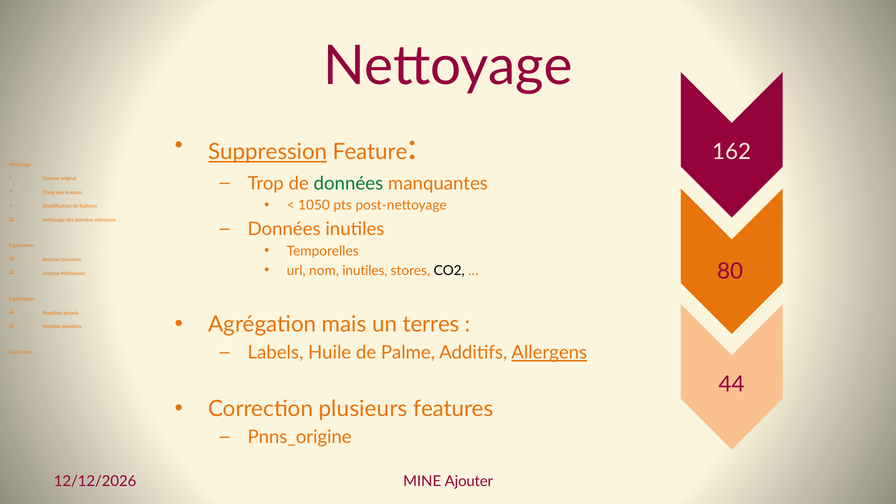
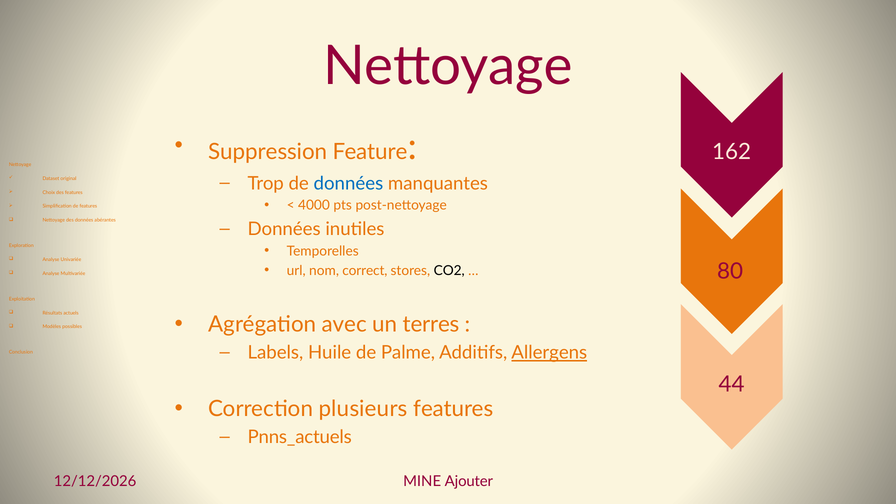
Suppression underline: present -> none
données at (348, 183) colour: green -> blue
1050: 1050 -> 4000
nom inutiles: inutiles -> correct
mais: mais -> avec
Pnns_origine: Pnns_origine -> Pnns_actuels
